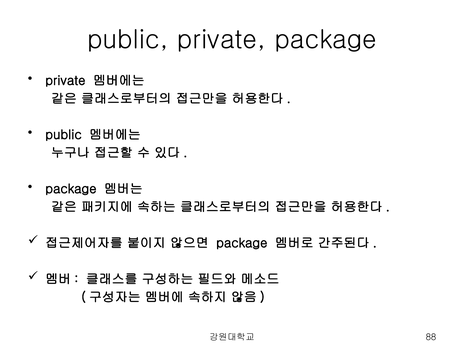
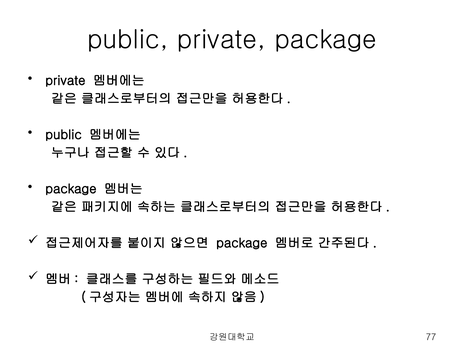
88: 88 -> 77
